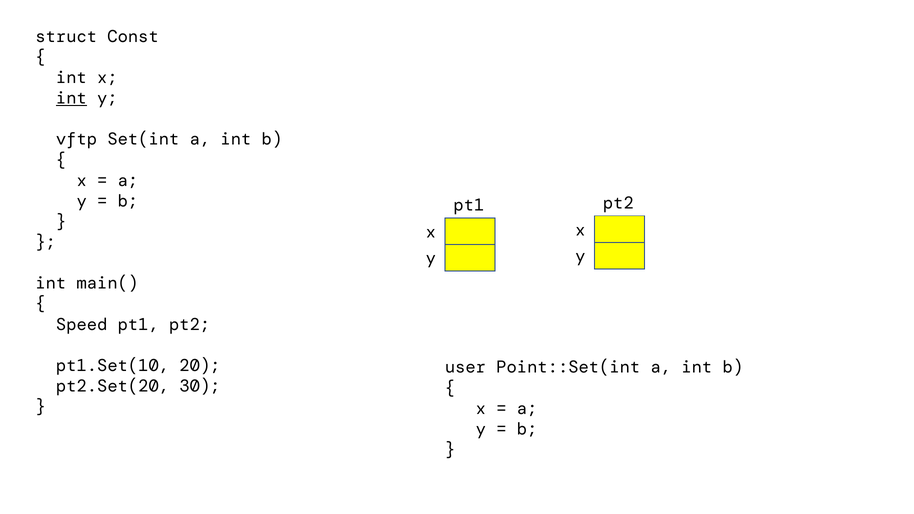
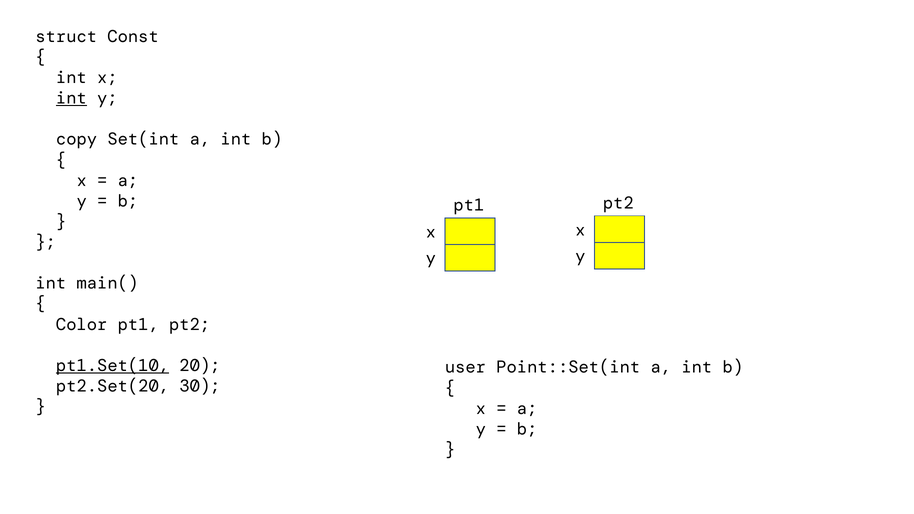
vftp: vftp -> copy
Speed: Speed -> Color
pt1.Set(10 underline: none -> present
